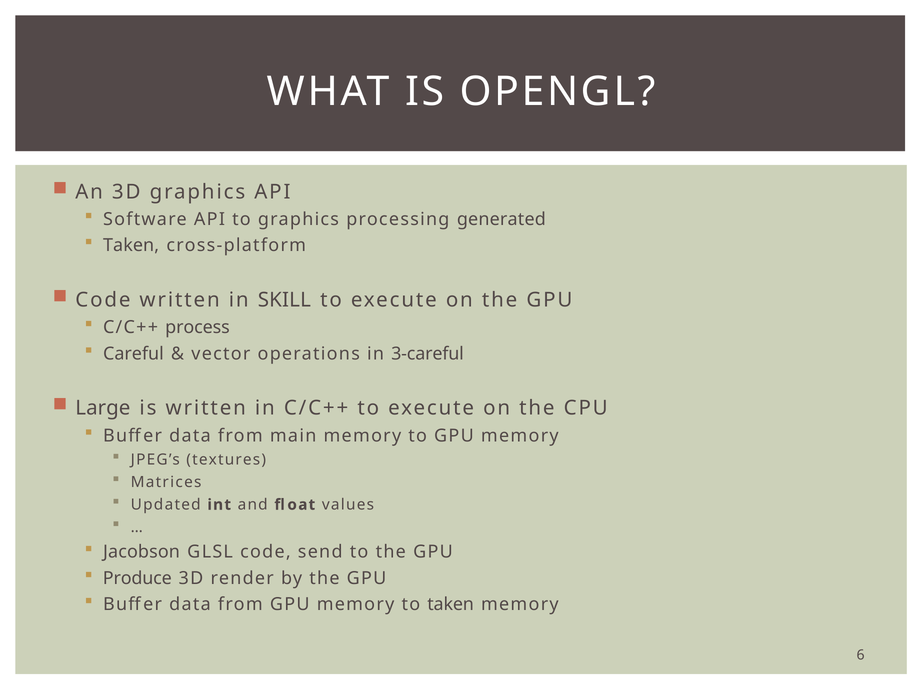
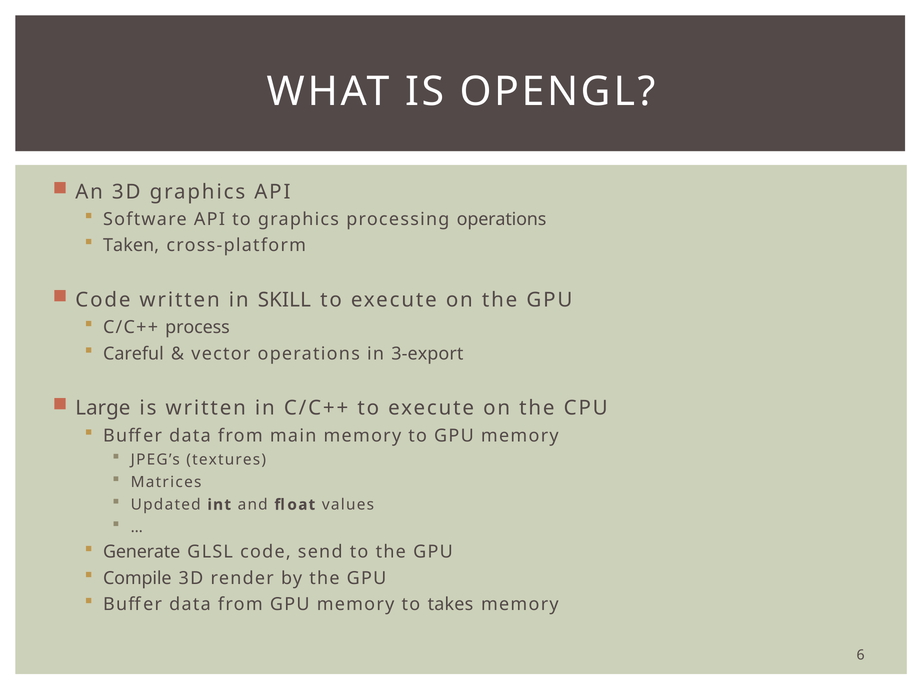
processing generated: generated -> operations
3-careful: 3-careful -> 3-export
Jacobson: Jacobson -> Generate
Produce: Produce -> Compile
to taken: taken -> takes
